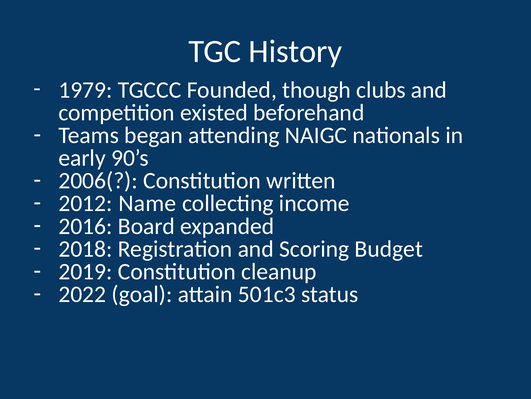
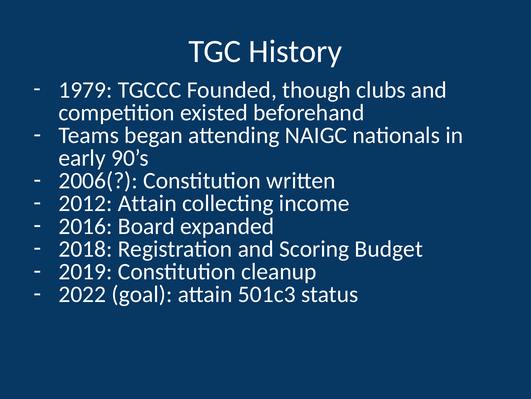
2012 Name: Name -> Attain
